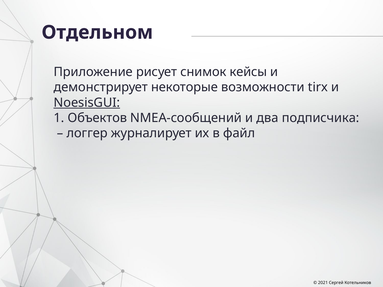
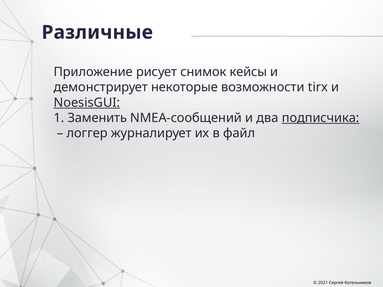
Отдельном: Отдельном -> Различные
Объектов: Объектов -> Заменить
подписчика underline: none -> present
